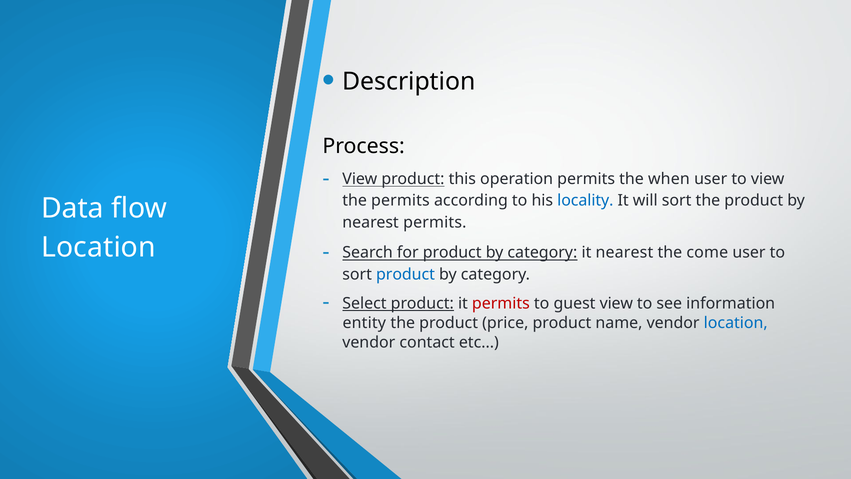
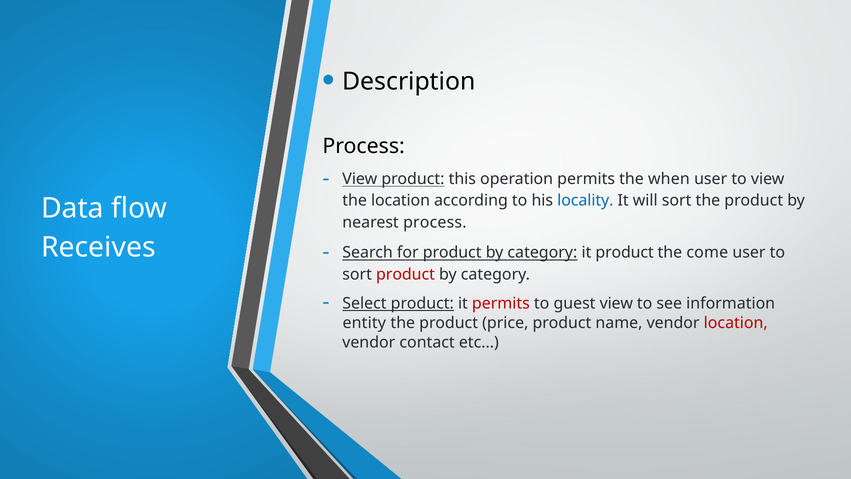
the permits: permits -> location
nearest permits: permits -> process
Location at (98, 247): Location -> Receives
it nearest: nearest -> product
product at (406, 274) colour: blue -> red
location at (736, 323) colour: blue -> red
